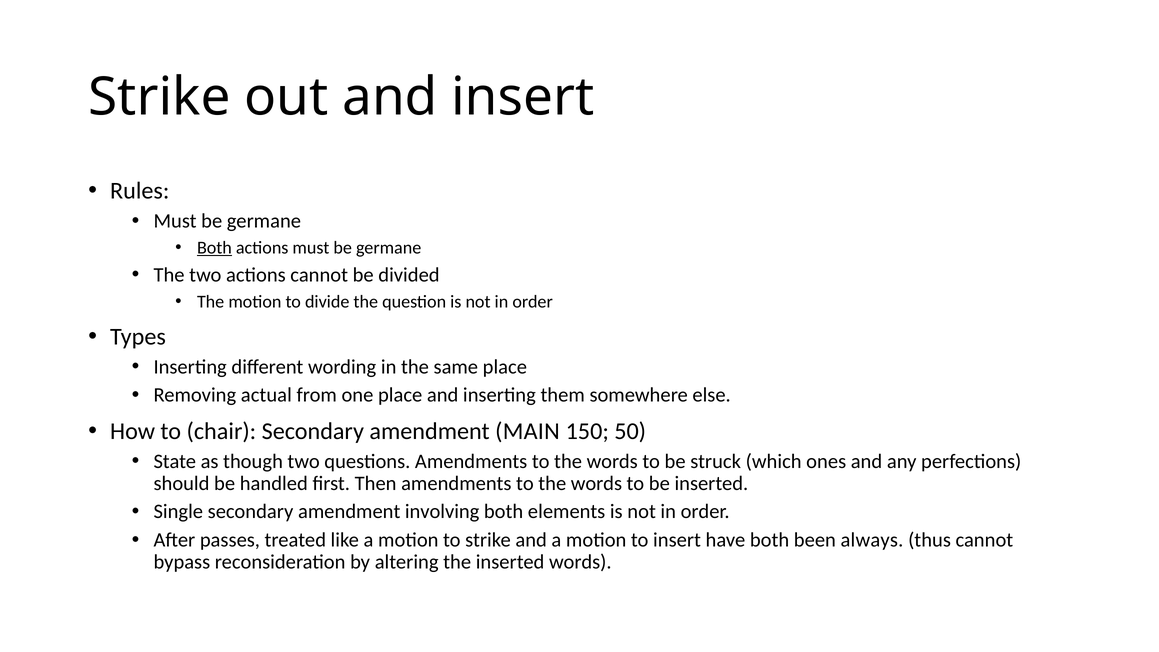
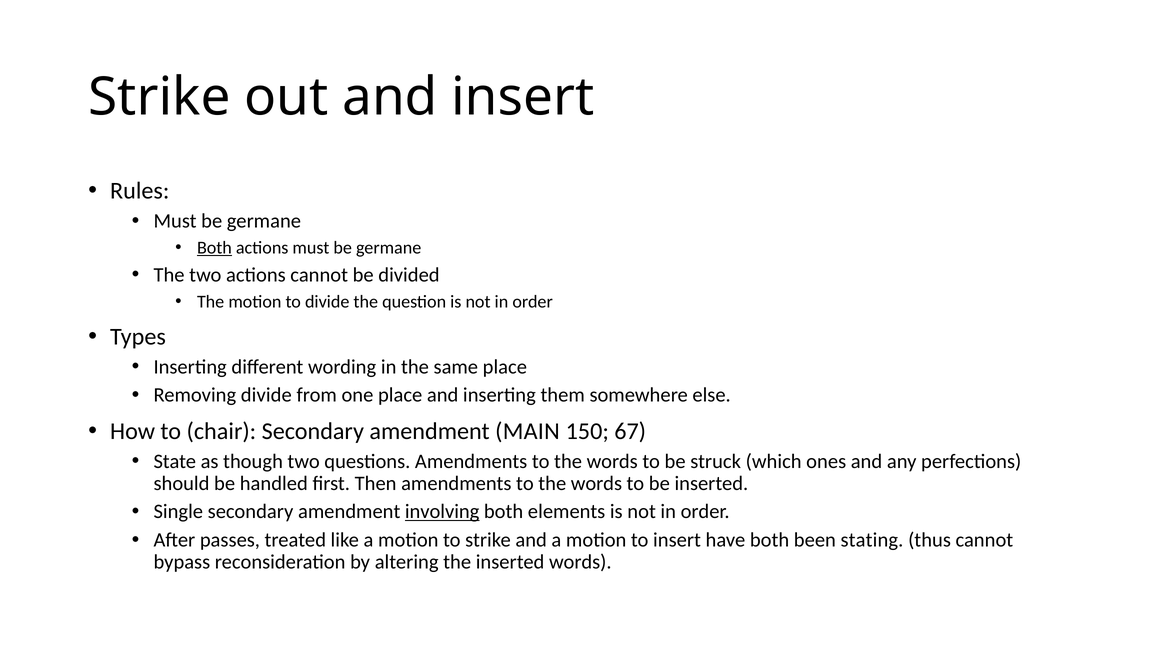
Removing actual: actual -> divide
50: 50 -> 67
involving underline: none -> present
always: always -> stating
